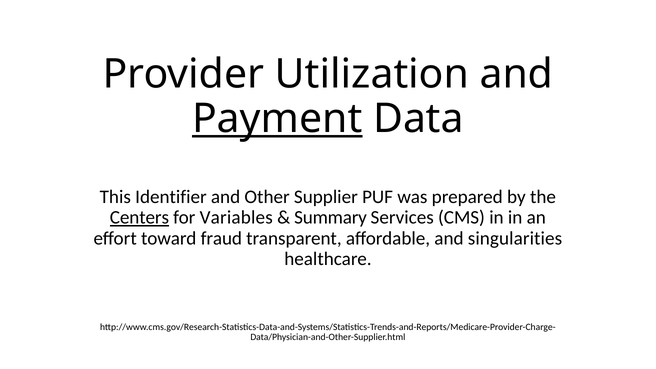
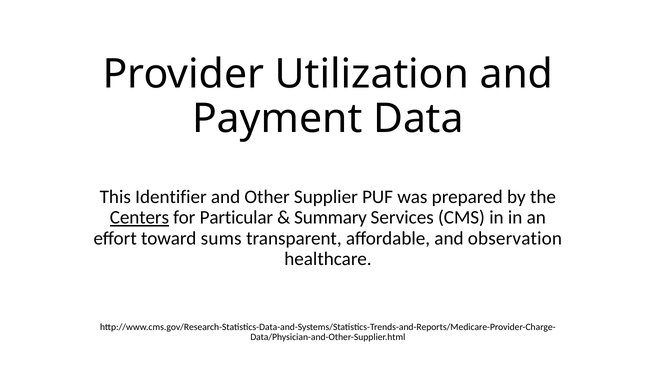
Payment underline: present -> none
Variables: Variables -> Particular
fraud: fraud -> sums
singularities: singularities -> observation
